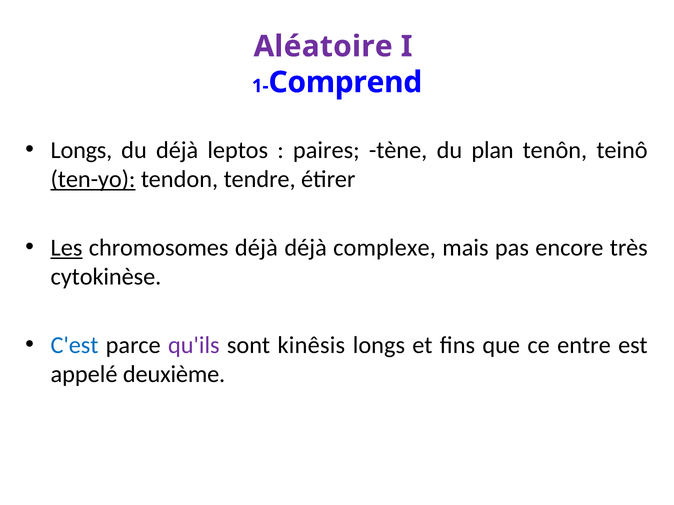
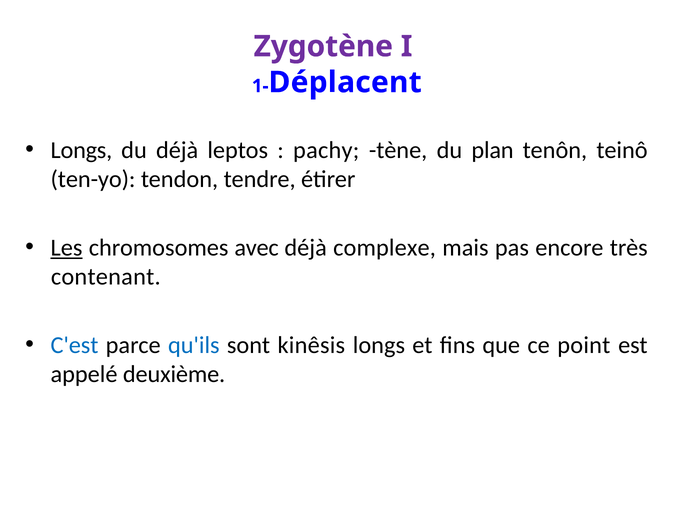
Aléatoire: Aléatoire -> Zygotène
Comprend: Comprend -> Déplacent
paires: paires -> pachy
ten-yo underline: present -> none
chromosomes déjà: déjà -> avec
cytokinèse: cytokinèse -> contenant
qu'ils colour: purple -> blue
entre: entre -> point
